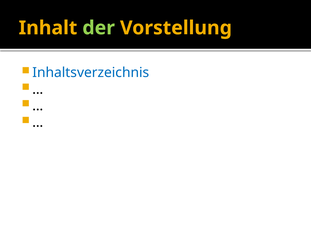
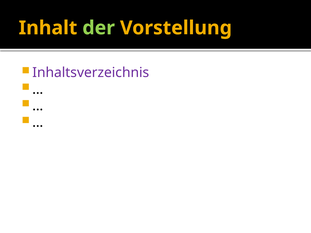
Inhaltsverzeichnis colour: blue -> purple
